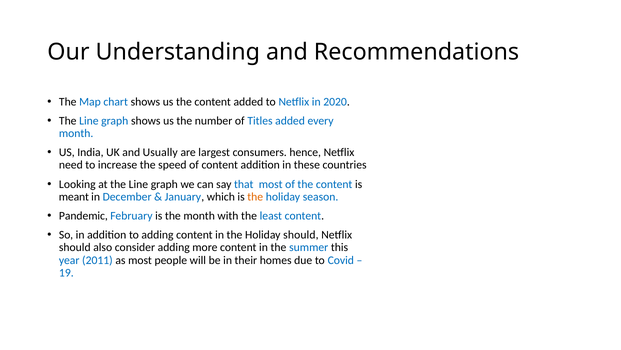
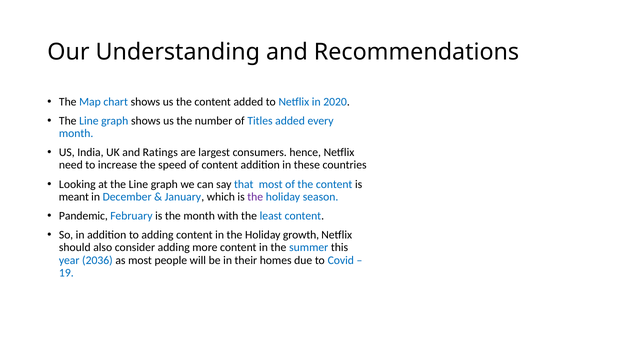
Usually: Usually -> Ratings
the at (255, 196) colour: orange -> purple
Holiday should: should -> growth
2011: 2011 -> 2036
